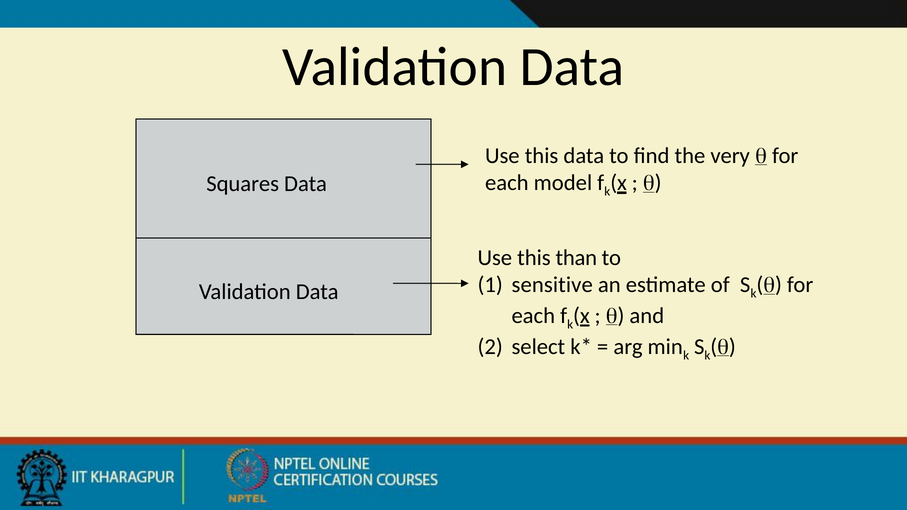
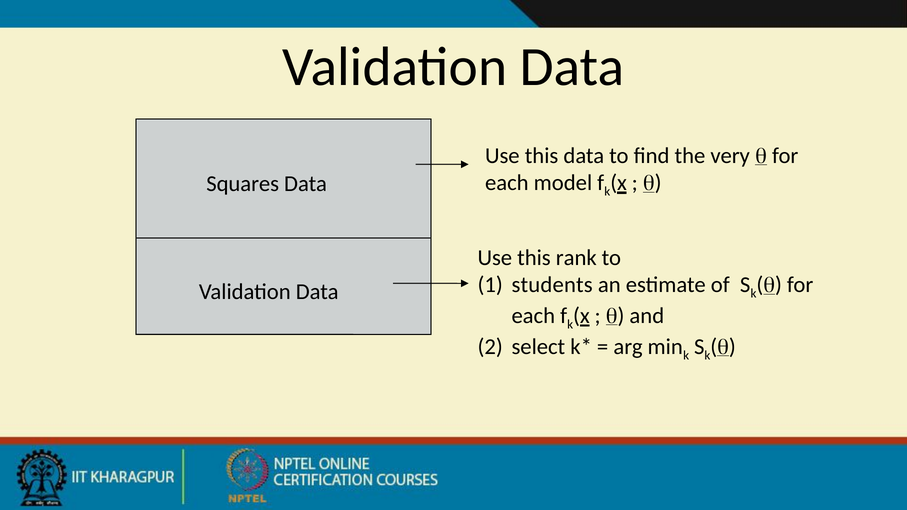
than: than -> rank
sensitive: sensitive -> students
